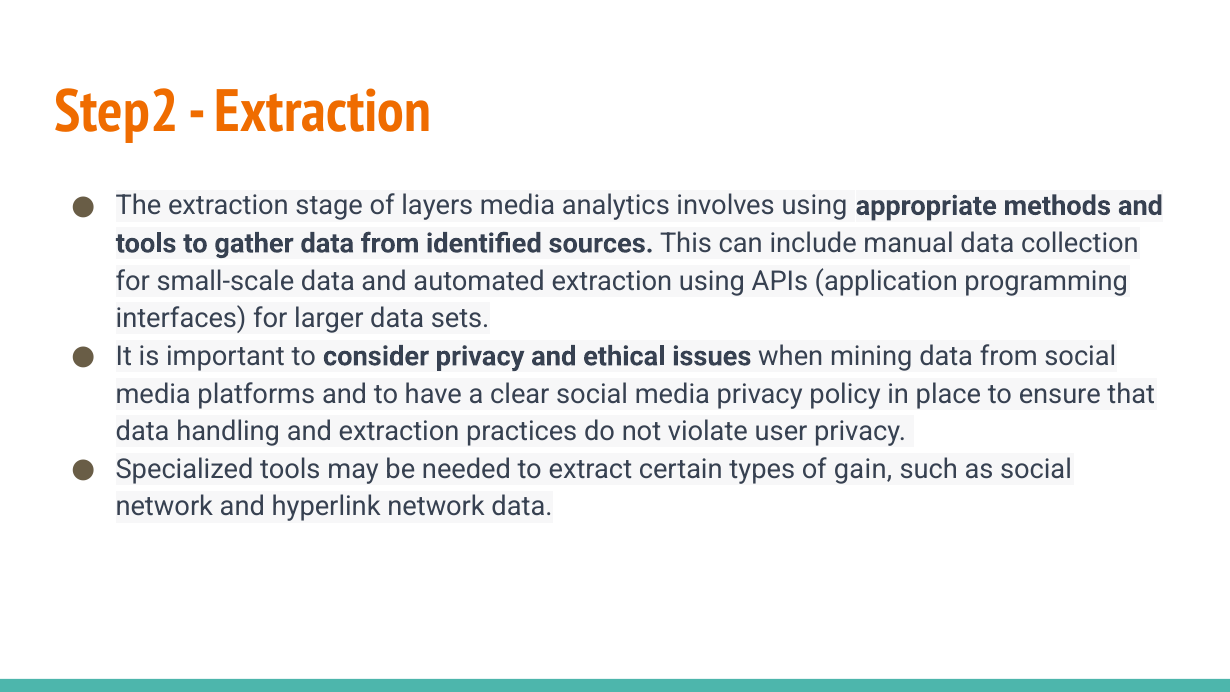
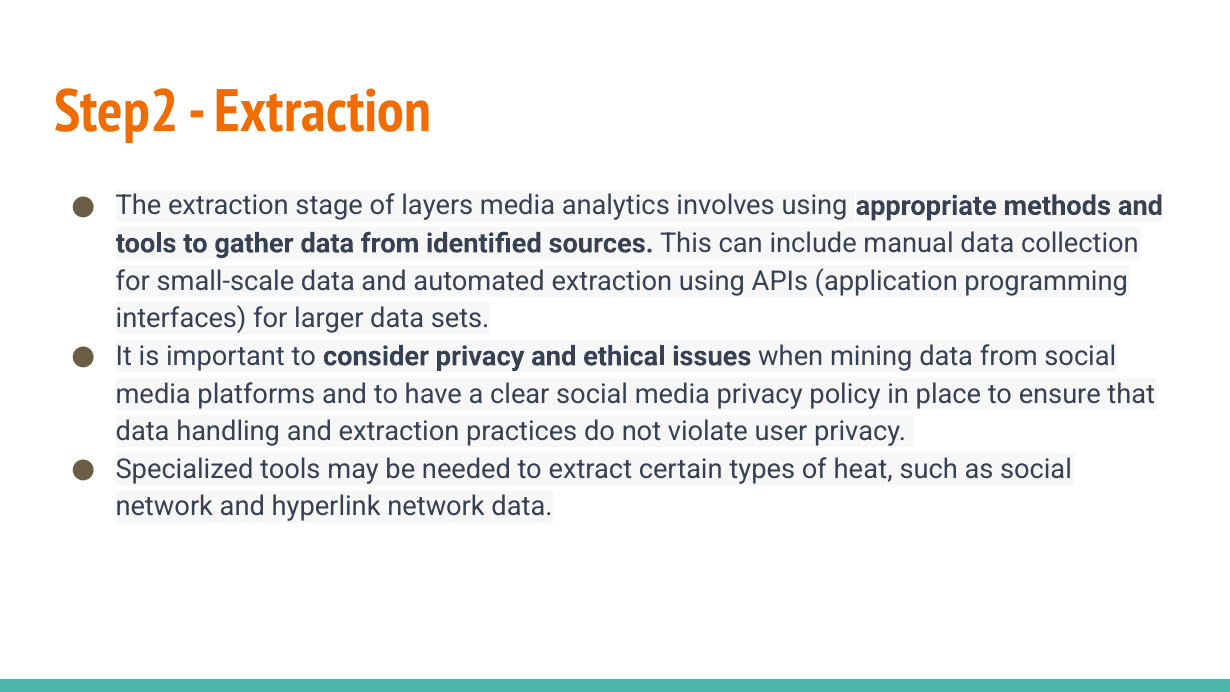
gain: gain -> heat
